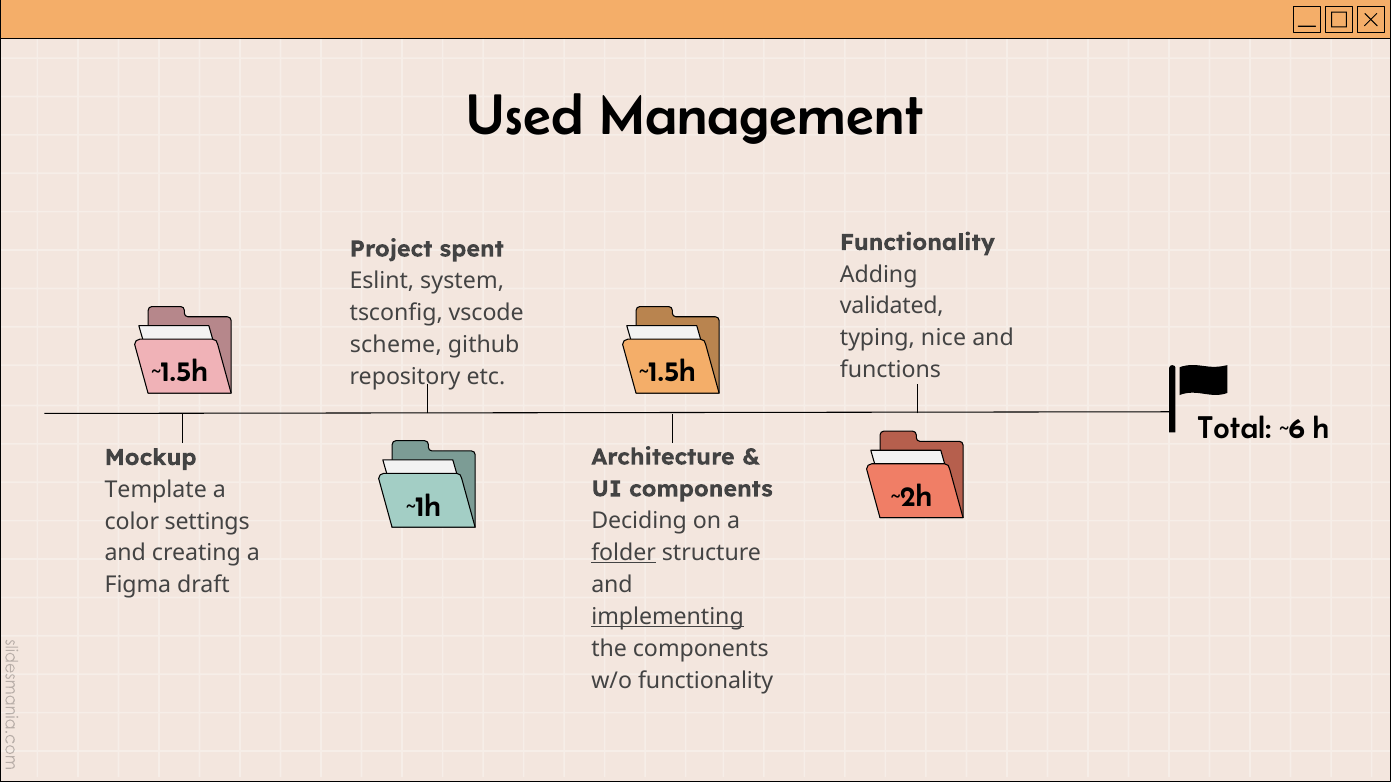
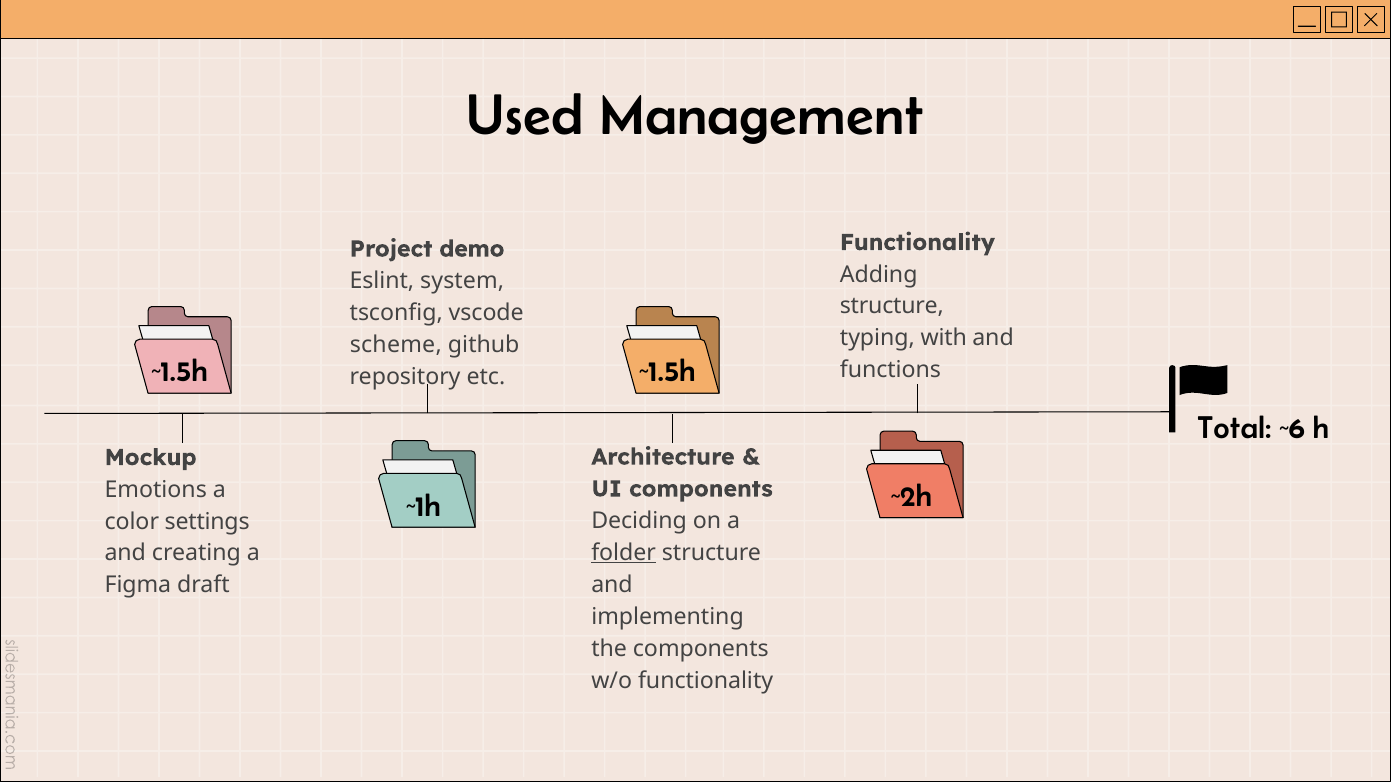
spent: spent -> demo
validated at (892, 307): validated -> structure
nice: nice -> with
Template: Template -> Emotions
implementing underline: present -> none
